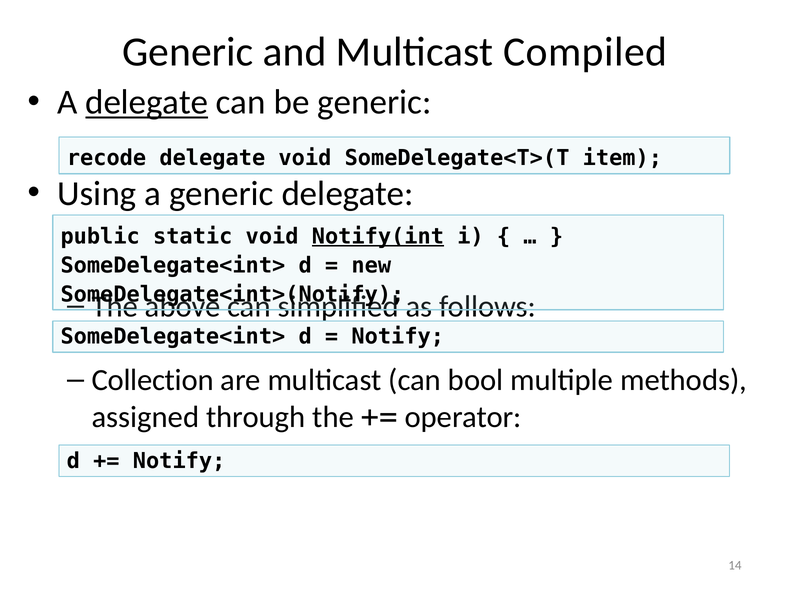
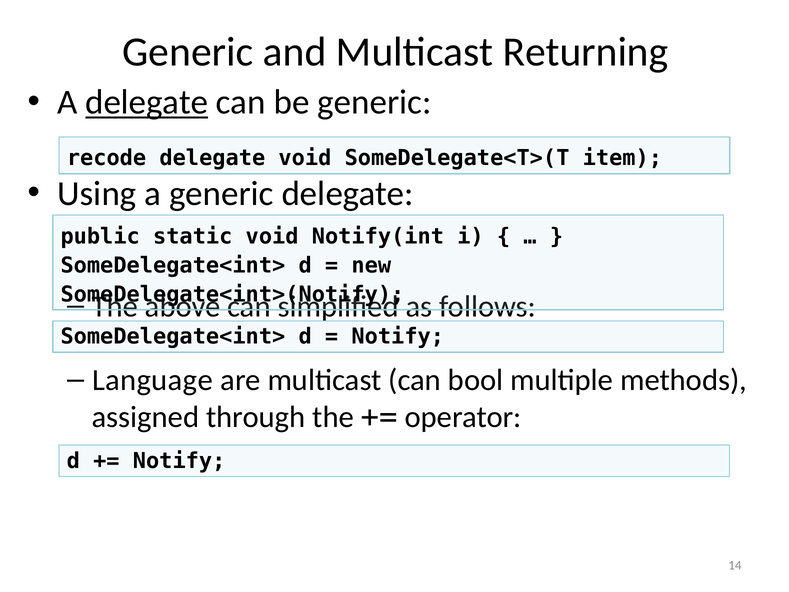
Compiled: Compiled -> Returning
Notify(int underline: present -> none
Collection: Collection -> Language
